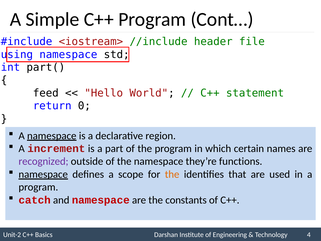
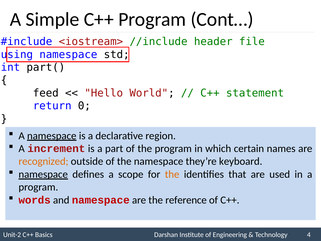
recognized colour: purple -> orange
functions: functions -> keyboard
catch: catch -> words
constants: constants -> reference
